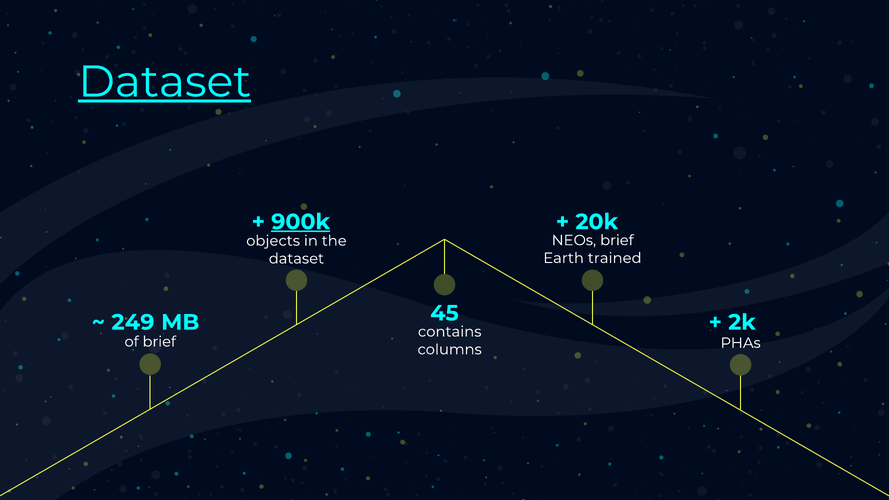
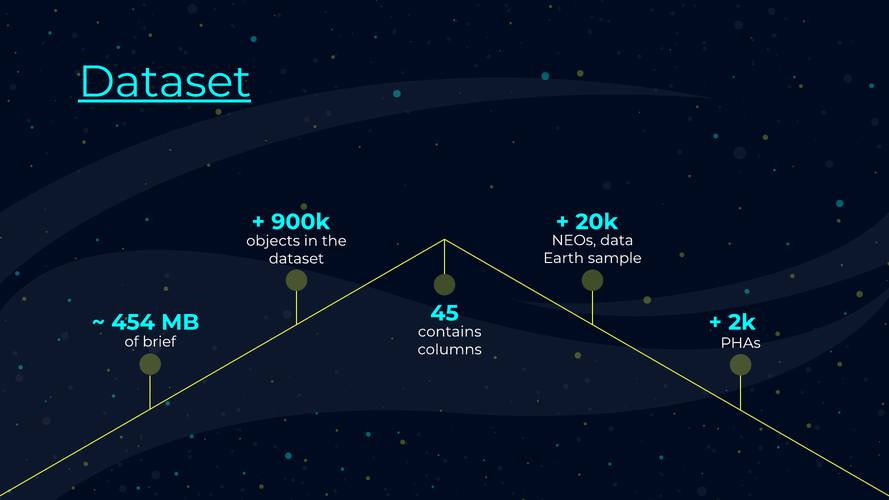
900k underline: present -> none
NEOs brief: brief -> data
trained: trained -> sample
249: 249 -> 454
